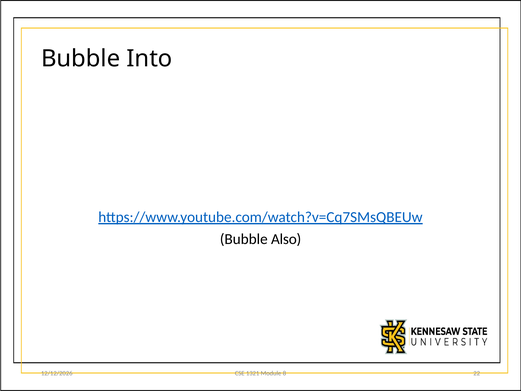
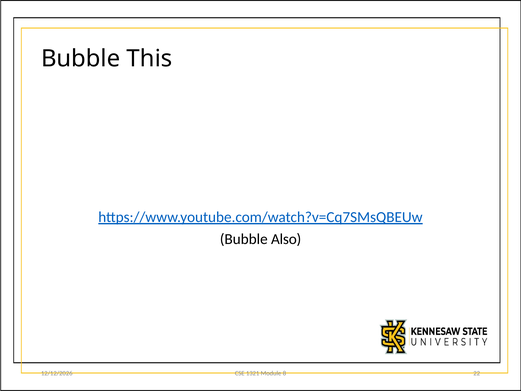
Into: Into -> This
